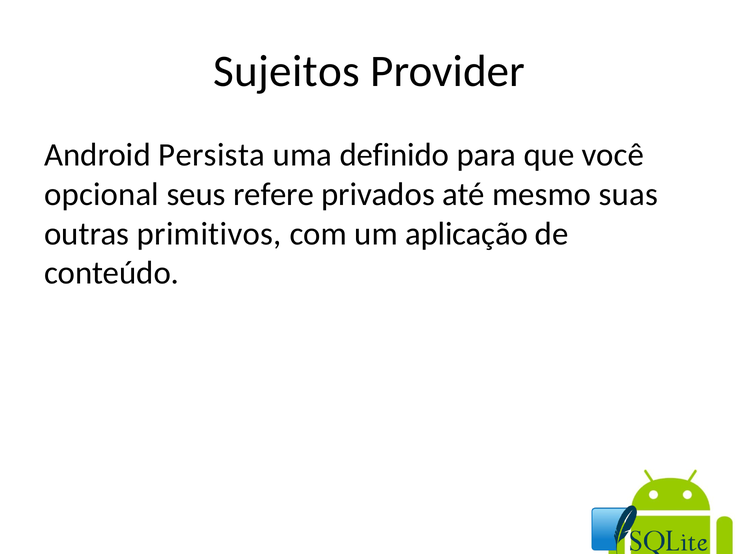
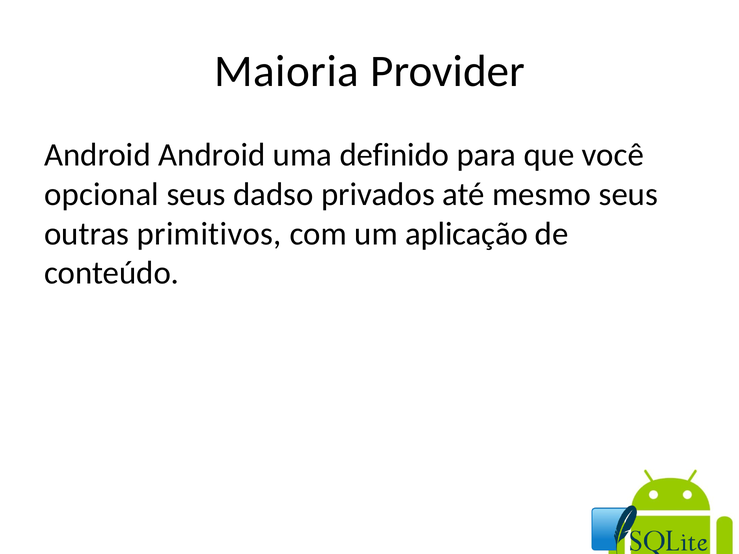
Sujeitos: Sujeitos -> Maioria
Android Persista: Persista -> Android
refere: refere -> dadso
mesmo suas: suas -> seus
